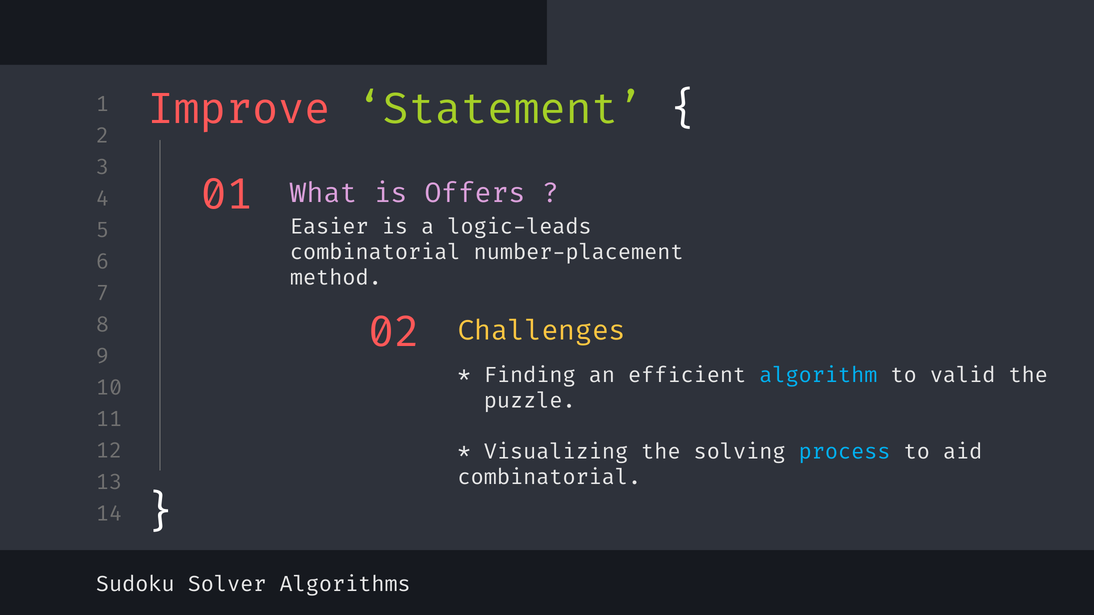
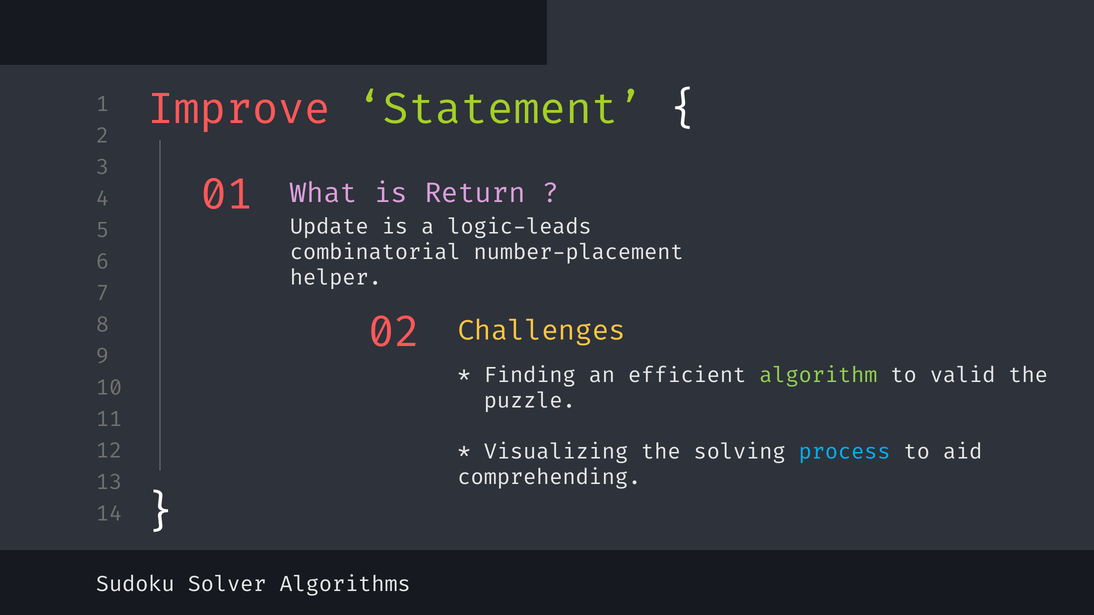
Offers: Offers -> Return
Easier: Easier -> Update
method: method -> helper
algorithm colour: light blue -> light green
combinatorial at (549, 478): combinatorial -> comprehending
